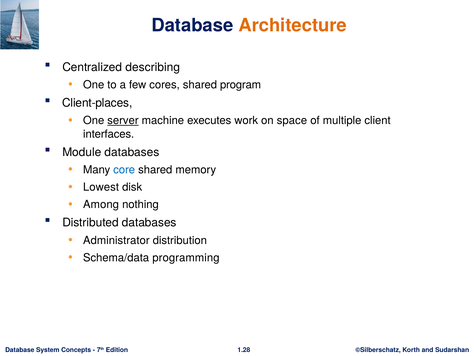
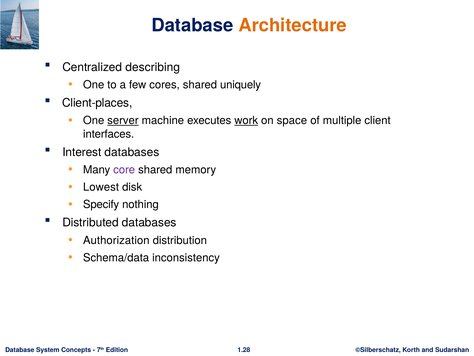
program: program -> uniquely
work underline: none -> present
Module: Module -> Interest
core colour: blue -> purple
Among: Among -> Specify
Administrator: Administrator -> Authorization
programming: programming -> inconsistency
